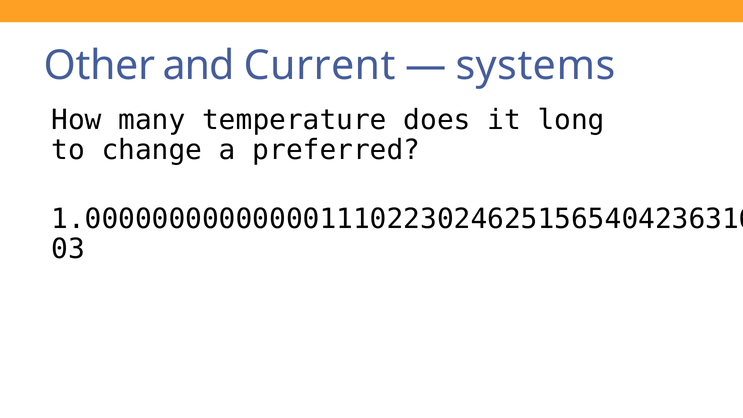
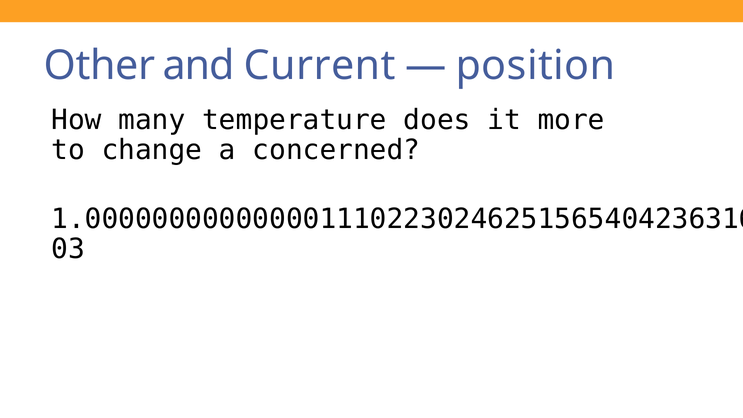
systems: systems -> position
long: long -> more
preferred: preferred -> concerned
